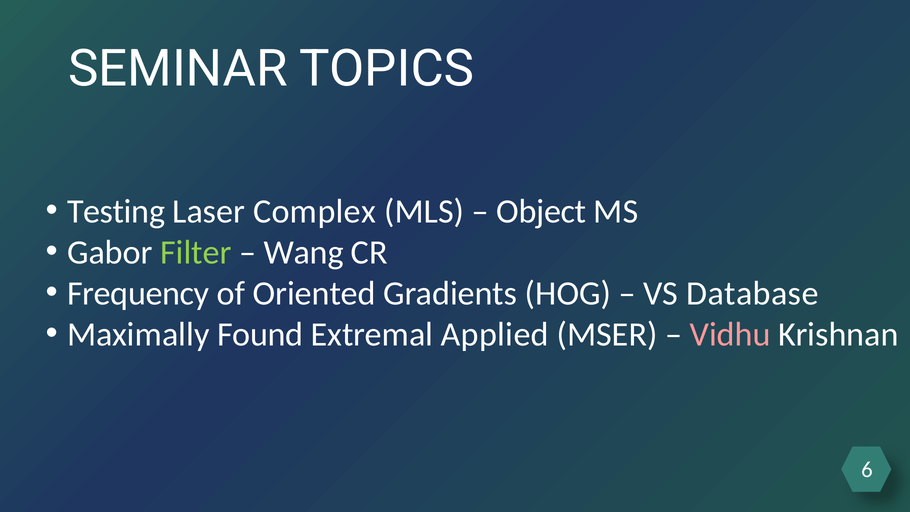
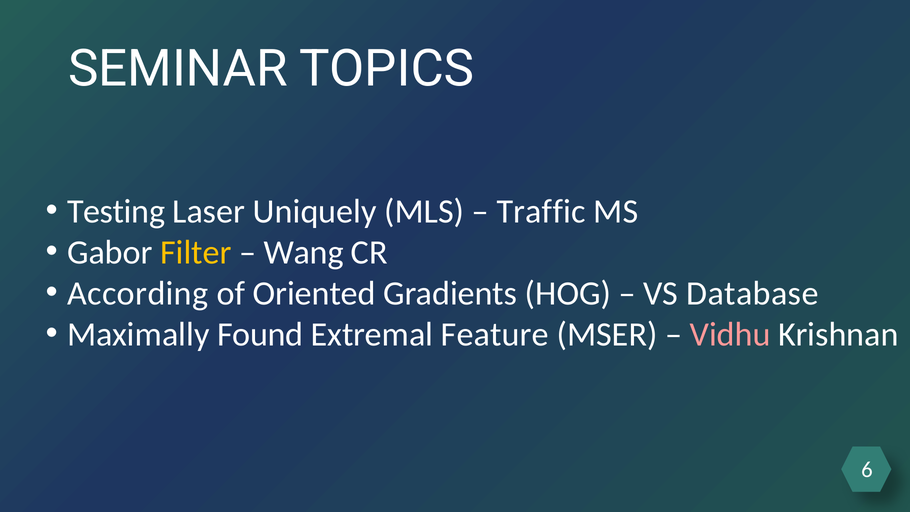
Complex: Complex -> Uniquely
Object: Object -> Traffic
Filter colour: light green -> yellow
Frequency: Frequency -> According
Applied: Applied -> Feature
